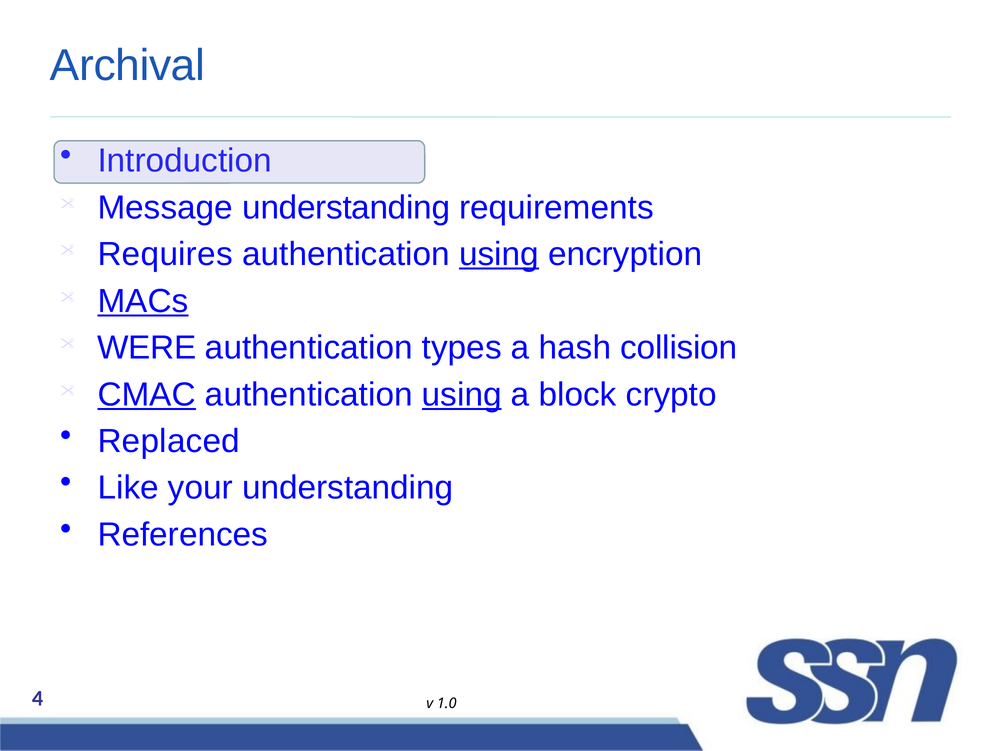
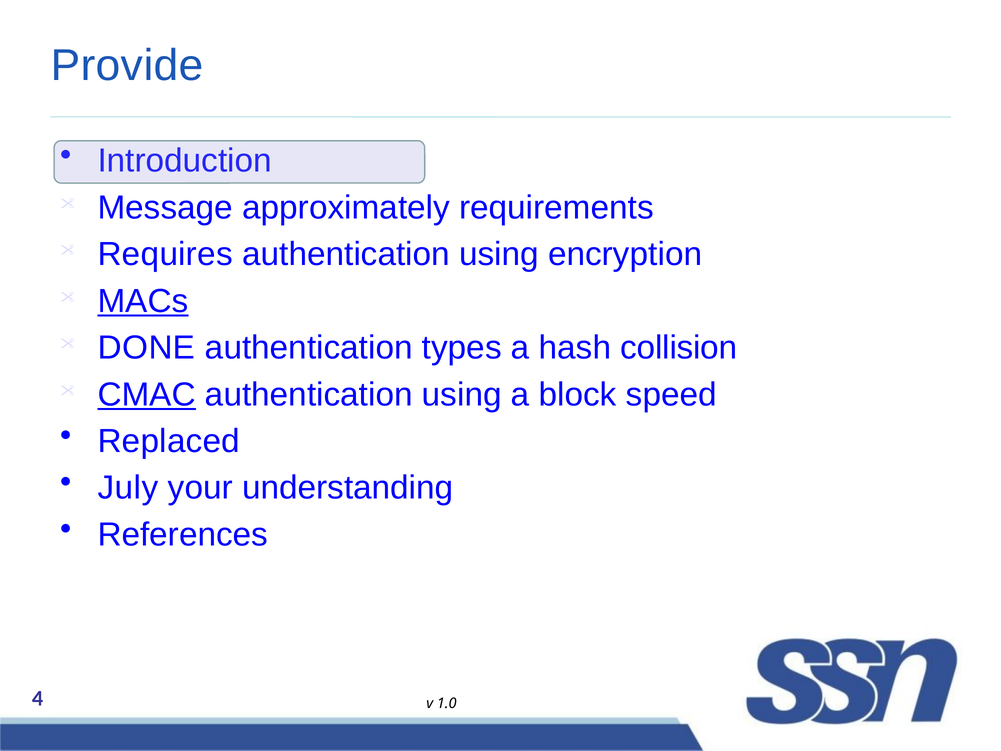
Archival: Archival -> Provide
Message understanding: understanding -> approximately
using at (499, 254) underline: present -> none
WERE: WERE -> DONE
using at (462, 394) underline: present -> none
crypto: crypto -> speed
Like: Like -> July
